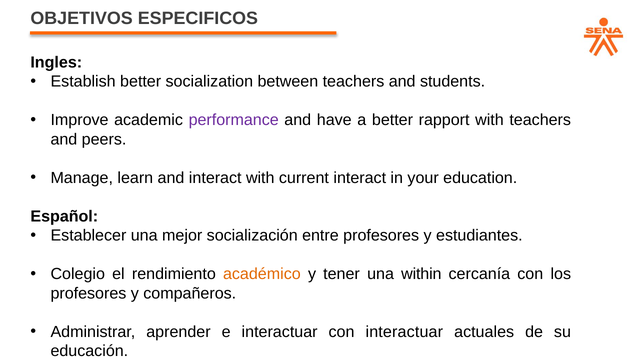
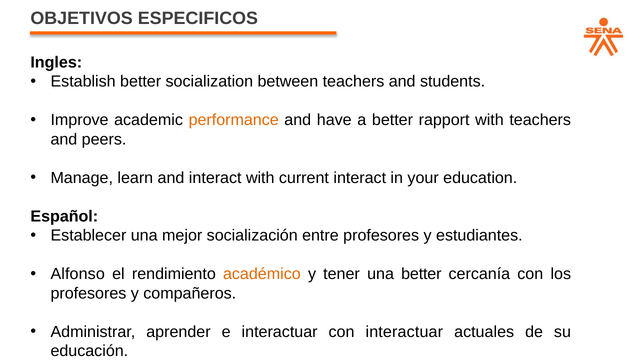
performance colour: purple -> orange
Colegio: Colegio -> Alfonso
una within: within -> better
